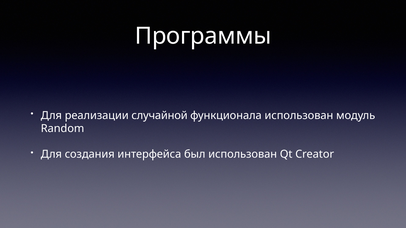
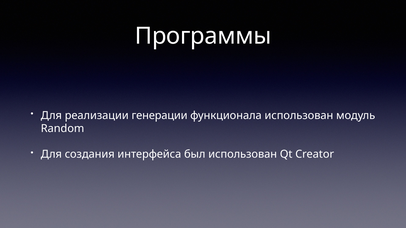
случайной: случайной -> генерации
